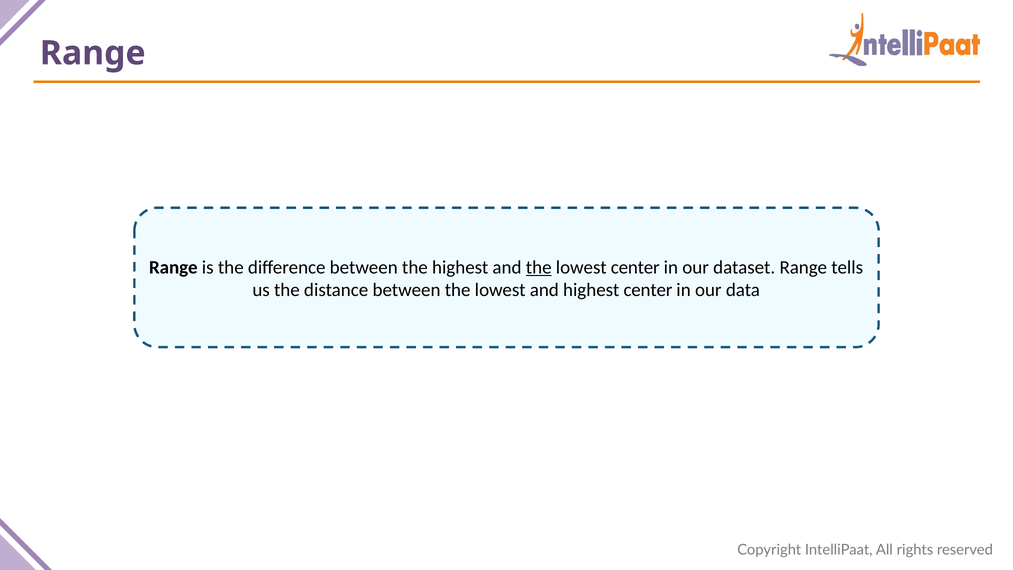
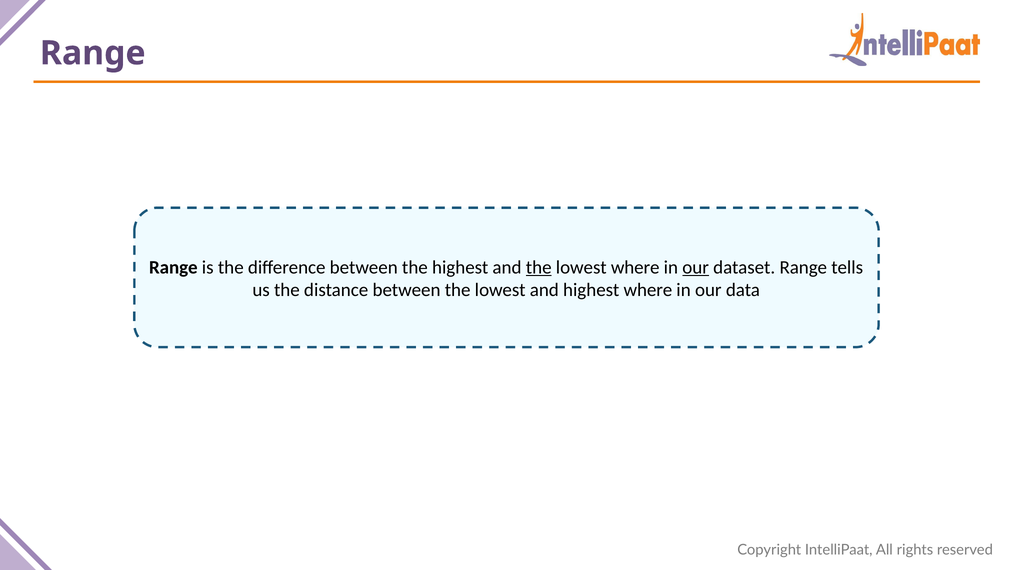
lowest center: center -> where
our at (696, 267) underline: none -> present
highest center: center -> where
